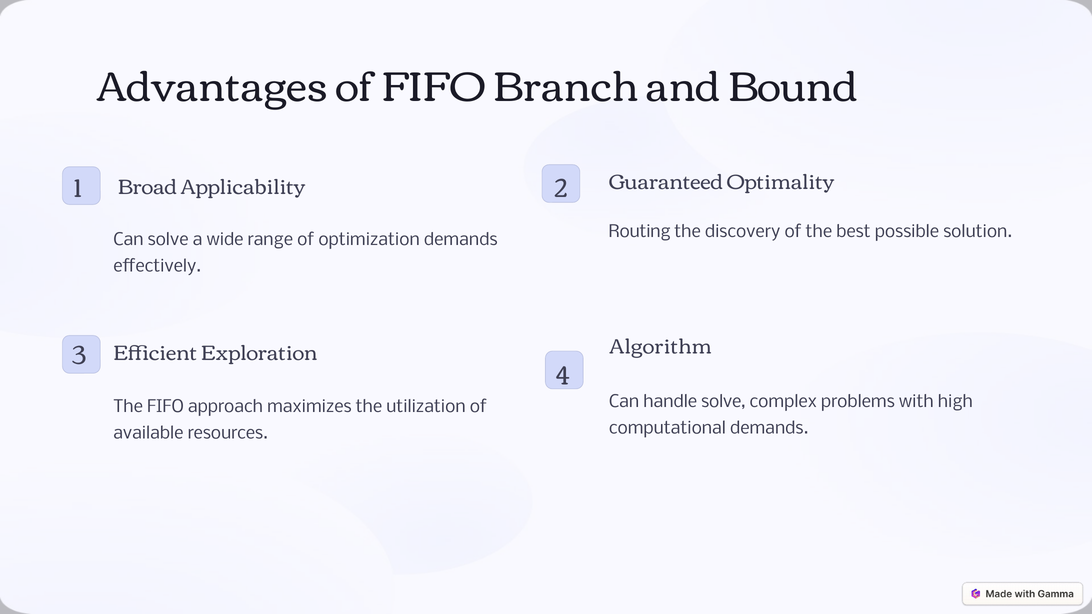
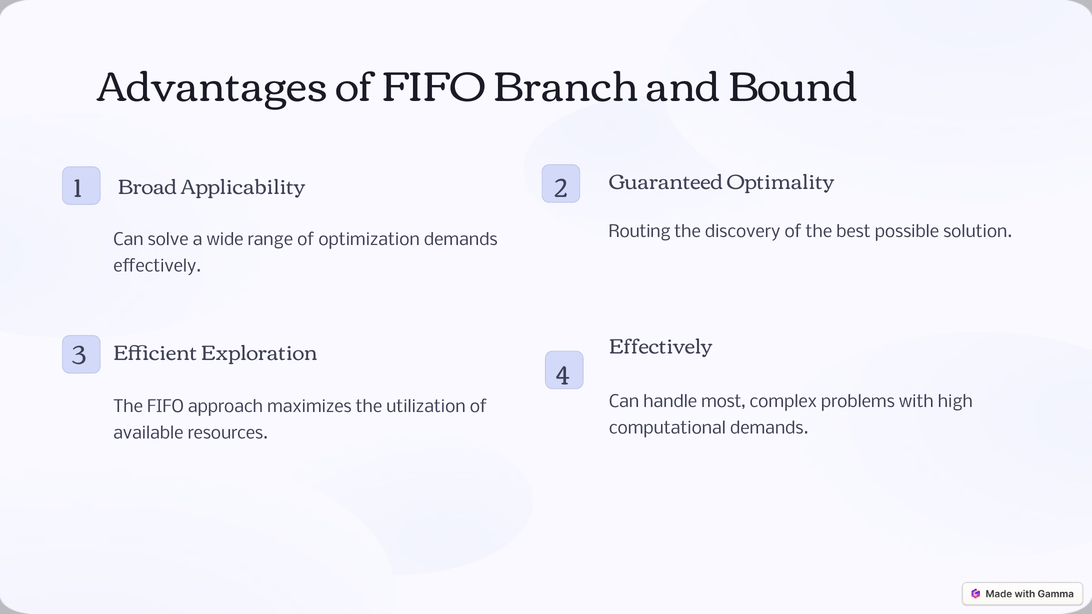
Algorithm at (660, 347): Algorithm -> Effectively
handle solve: solve -> most
